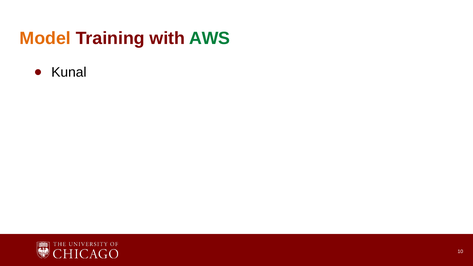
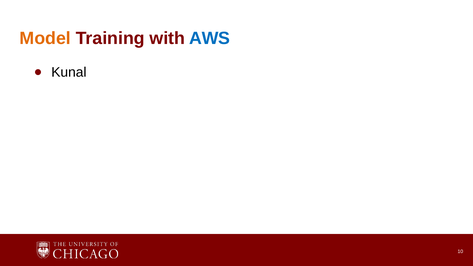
AWS colour: green -> blue
